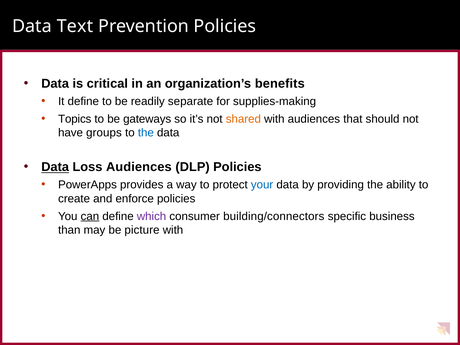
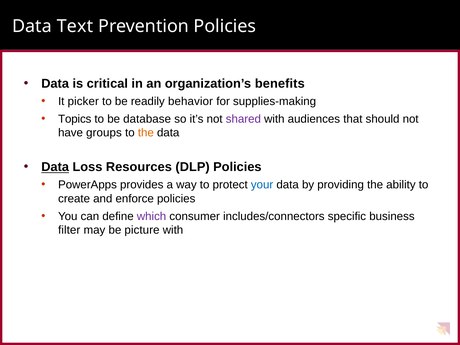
It define: define -> picker
separate: separate -> behavior
gateways: gateways -> database
shared colour: orange -> purple
the at (146, 133) colour: blue -> orange
Loss Audiences: Audiences -> Resources
can underline: present -> none
building/connectors: building/connectors -> includes/connectors
than: than -> filter
